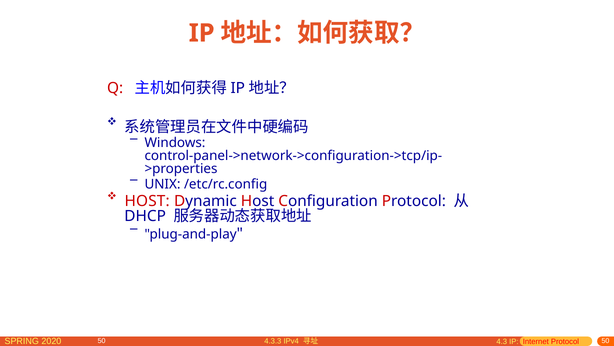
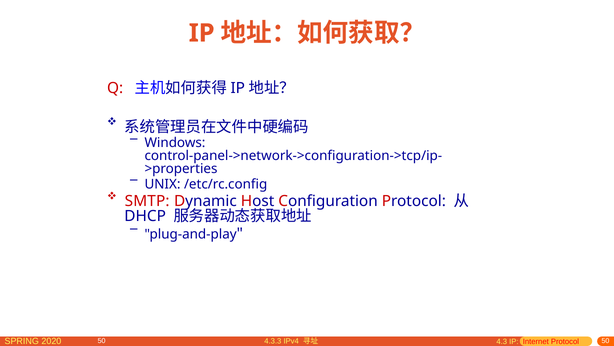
HOST at (147, 201): HOST -> SMTP
